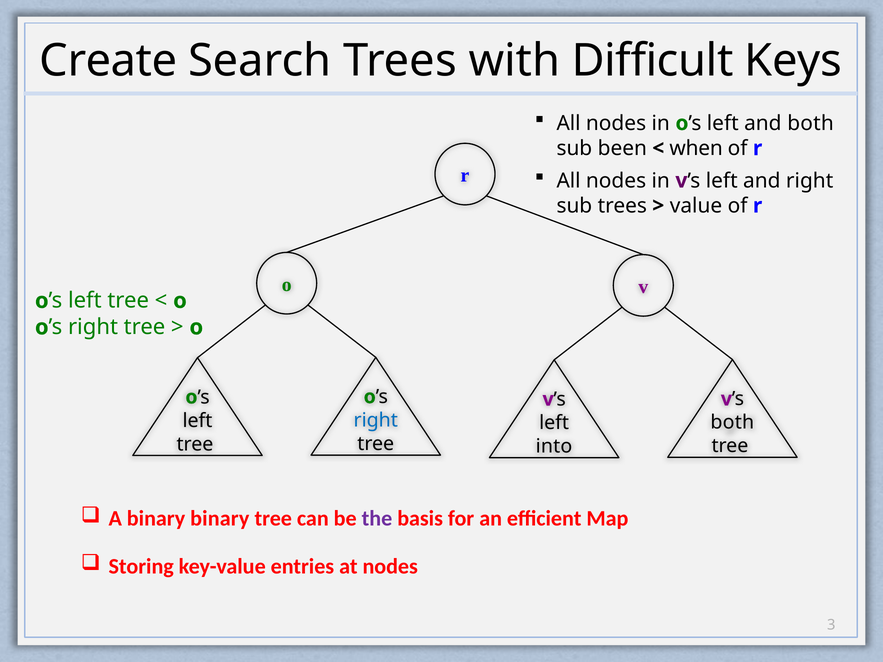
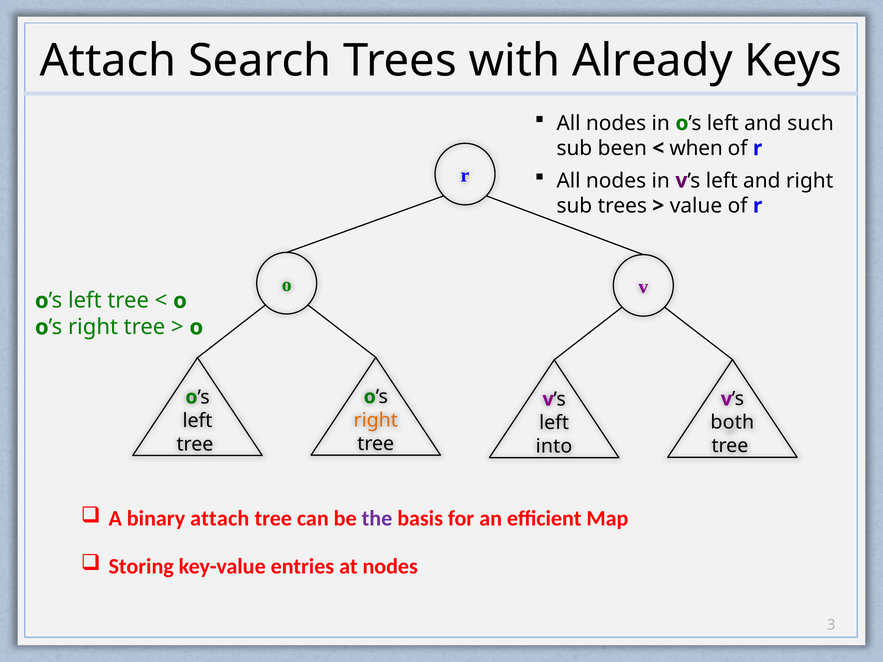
Create at (108, 61): Create -> Attach
Difficult: Difficult -> Already
and both: both -> such
right at (376, 420) colour: blue -> orange
binary binary: binary -> attach
